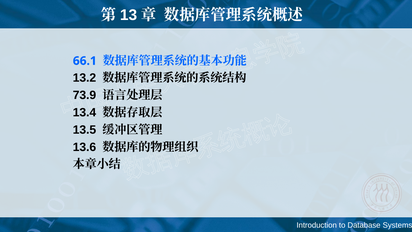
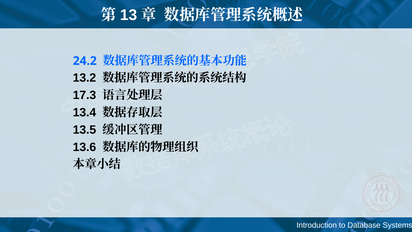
66.1: 66.1 -> 24.2
73.9: 73.9 -> 17.3
